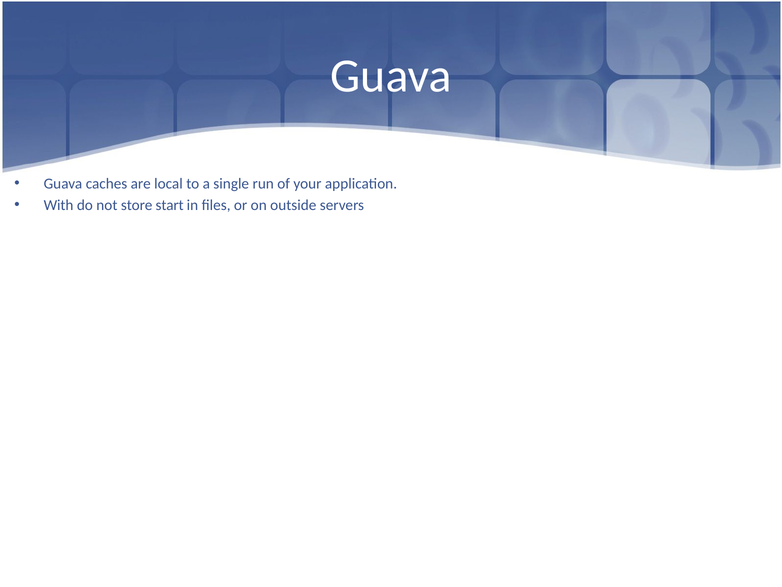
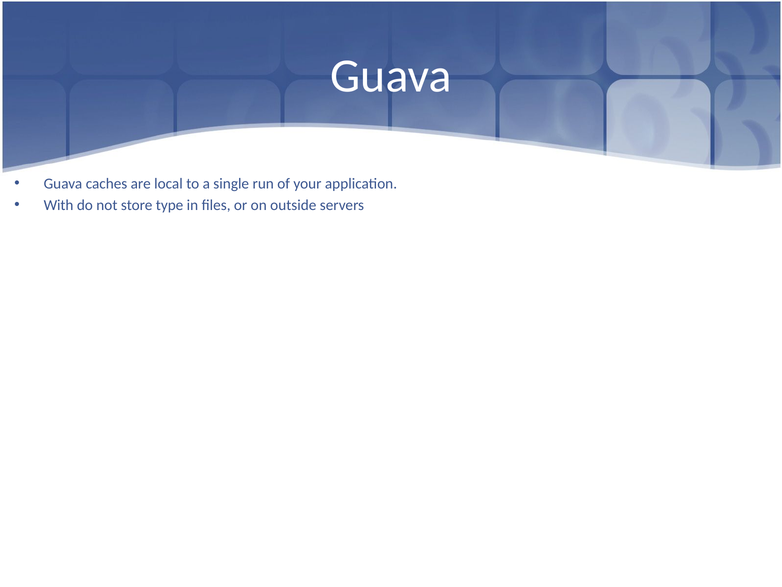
start: start -> type
